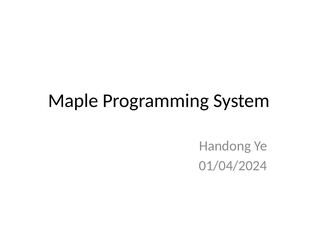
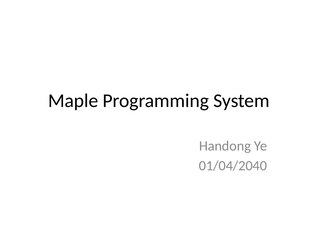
01/04/2024: 01/04/2024 -> 01/04/2040
